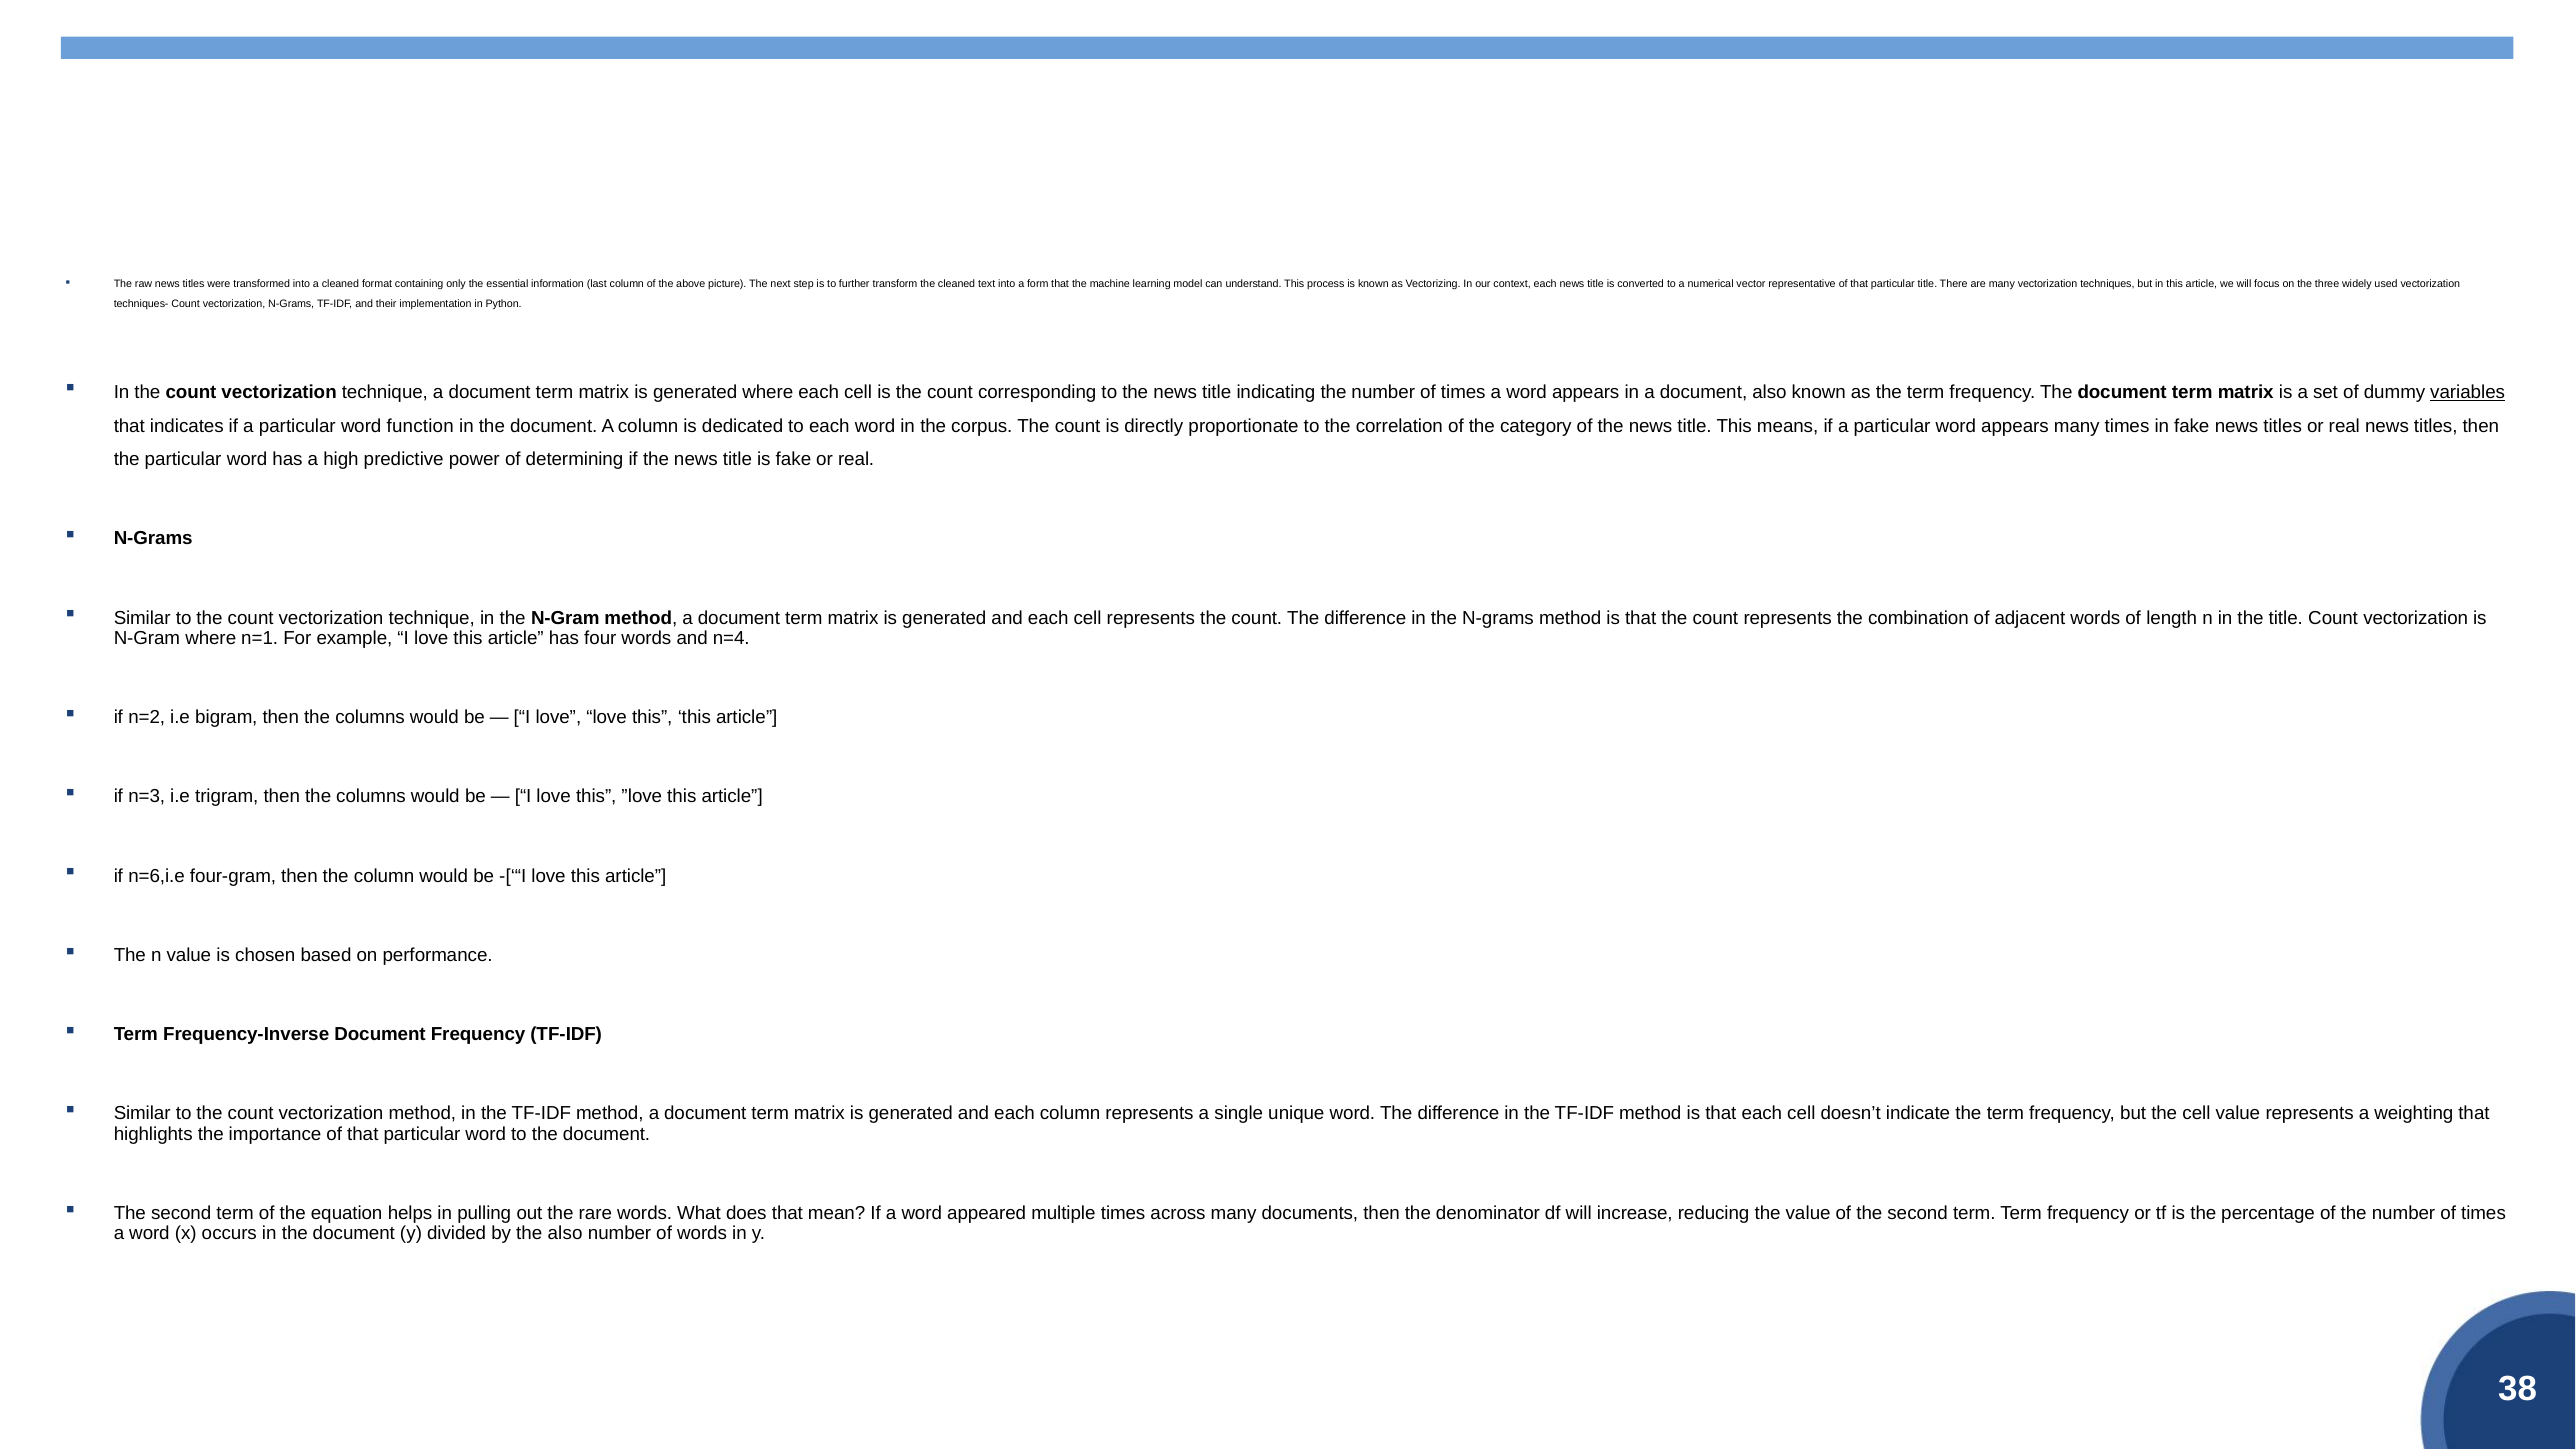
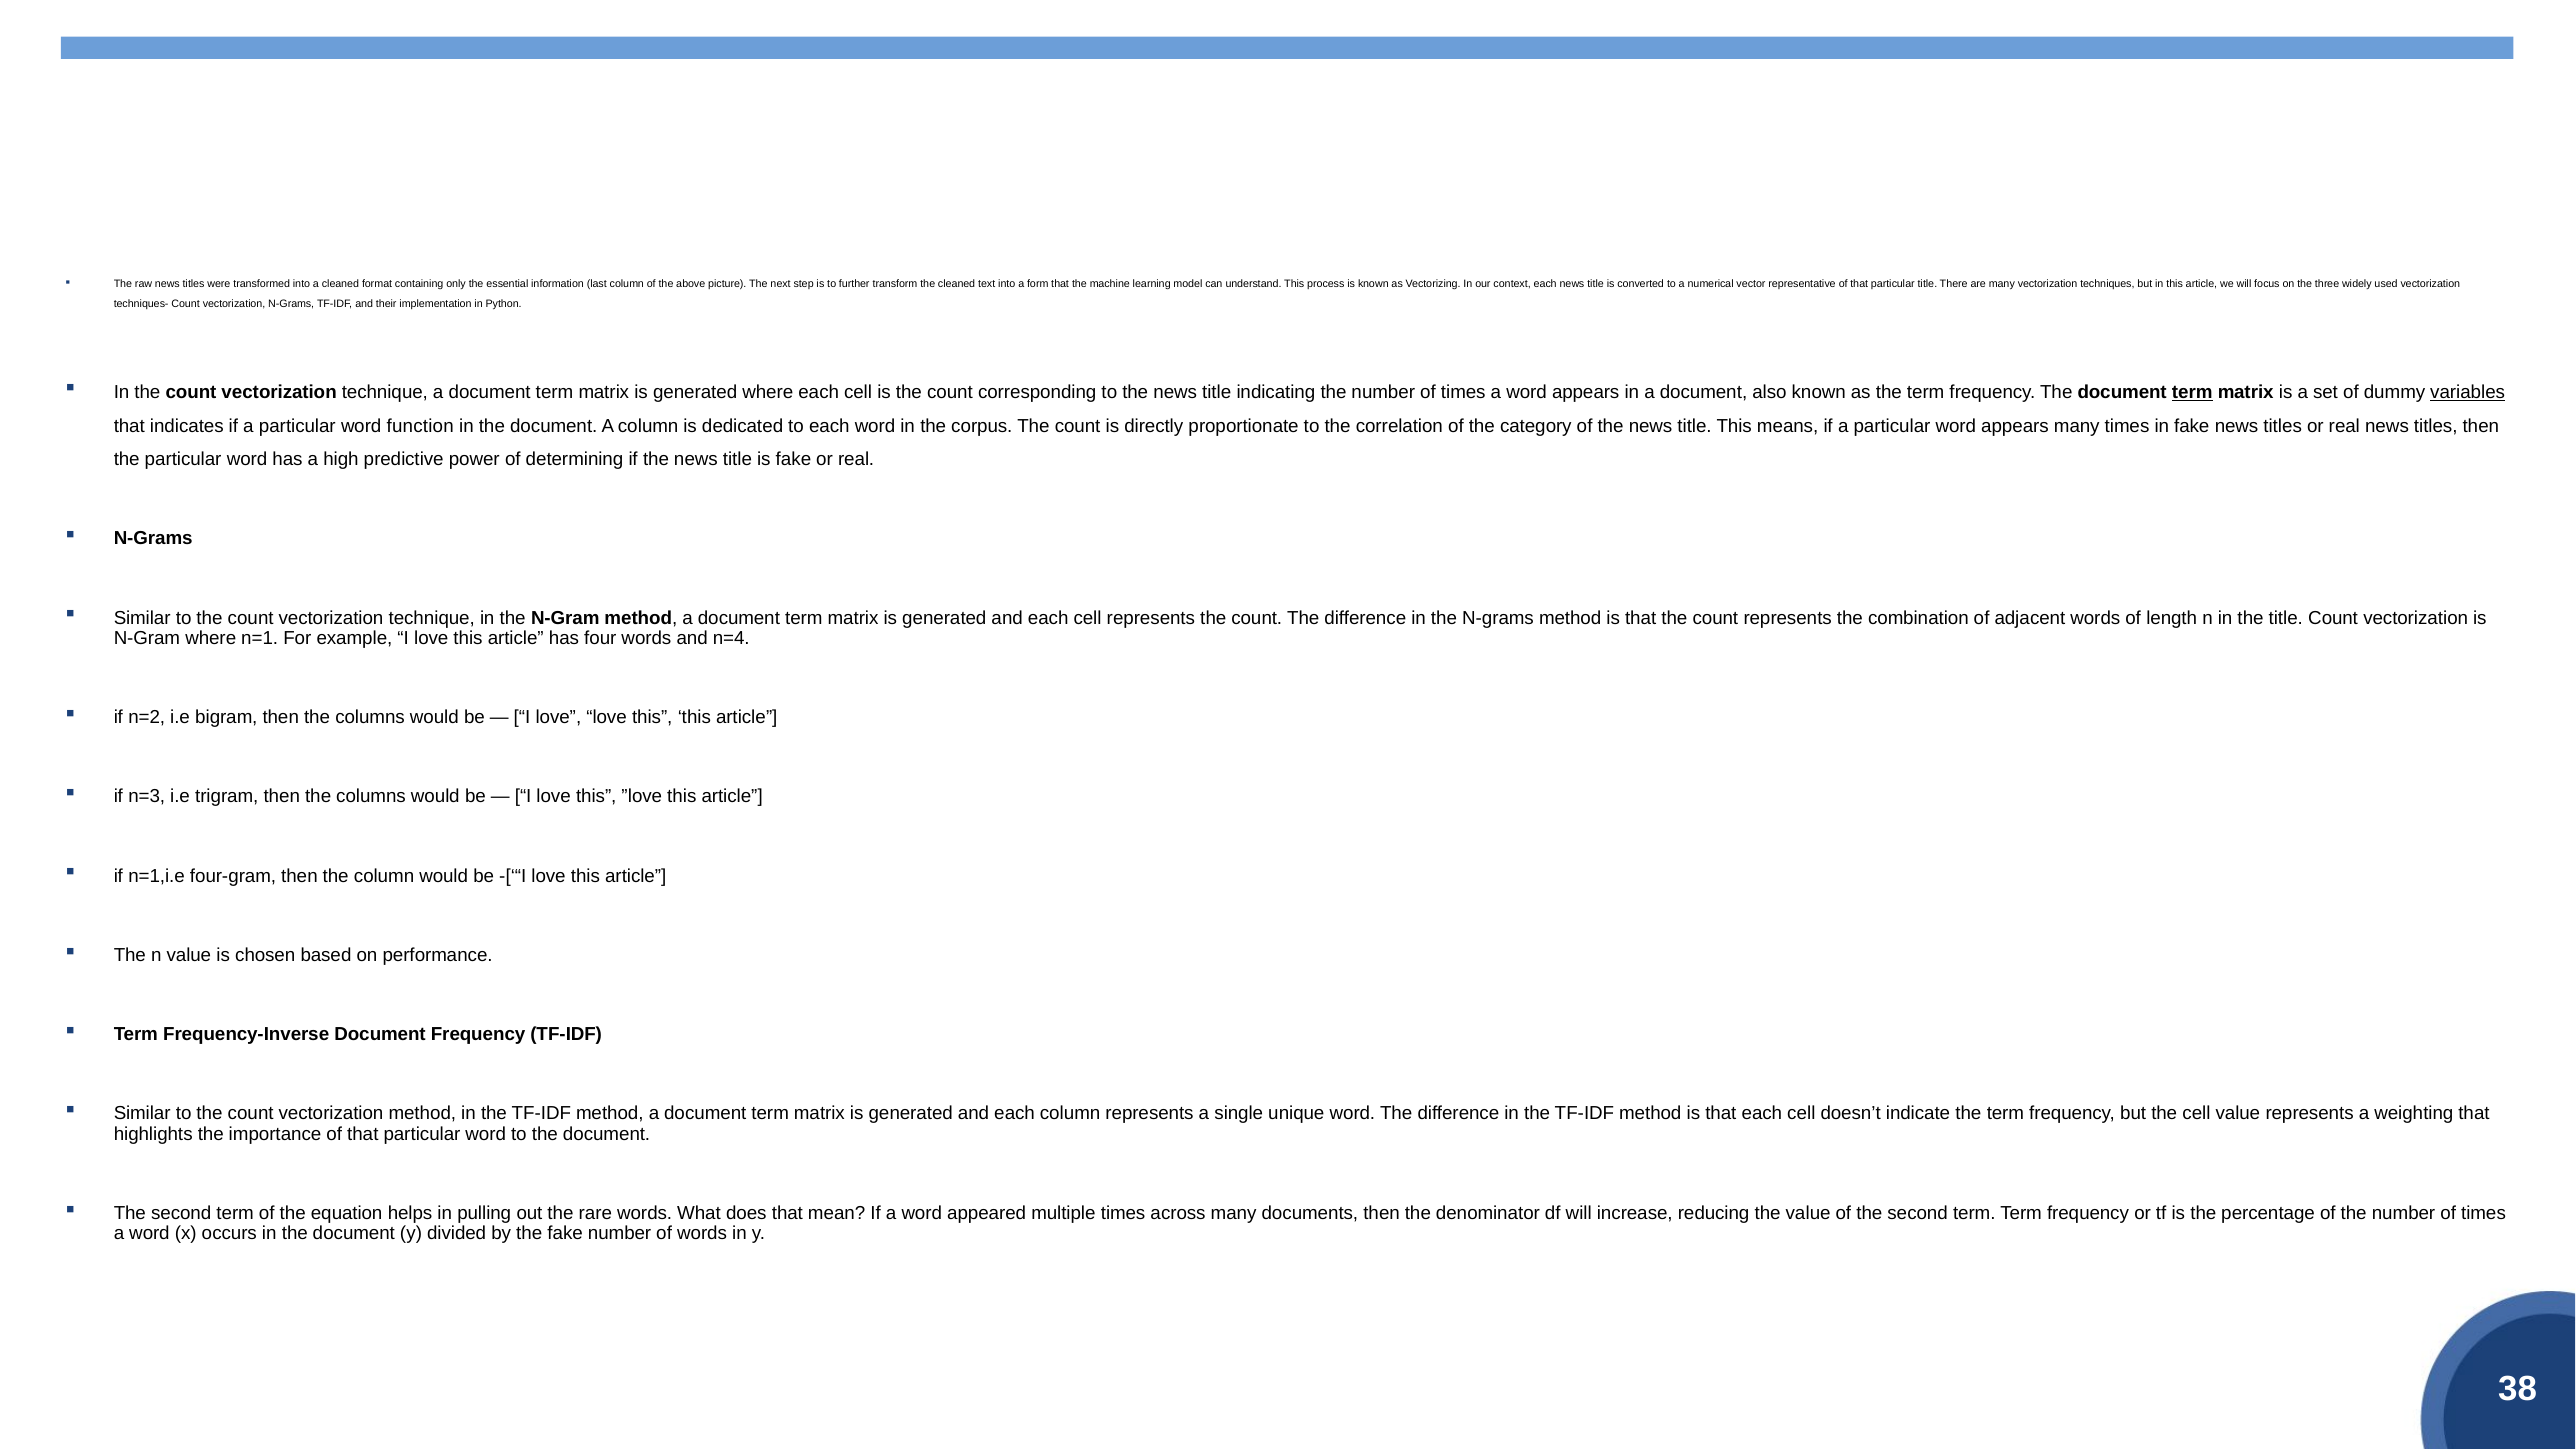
term at (2192, 392) underline: none -> present
n=6,i.e: n=6,i.e -> n=1,i.e
the also: also -> fake
